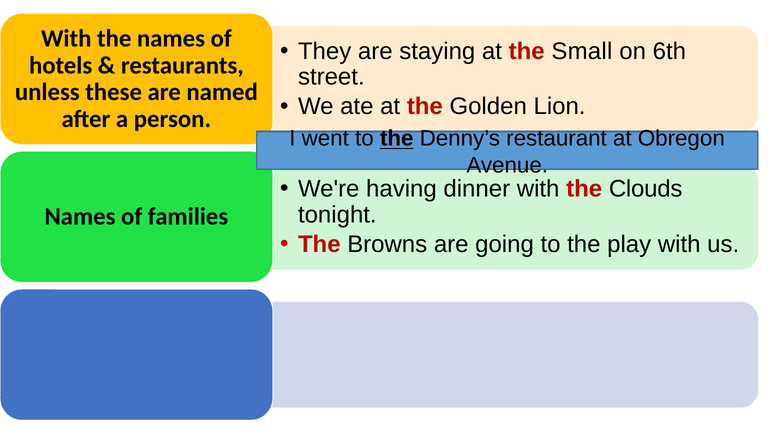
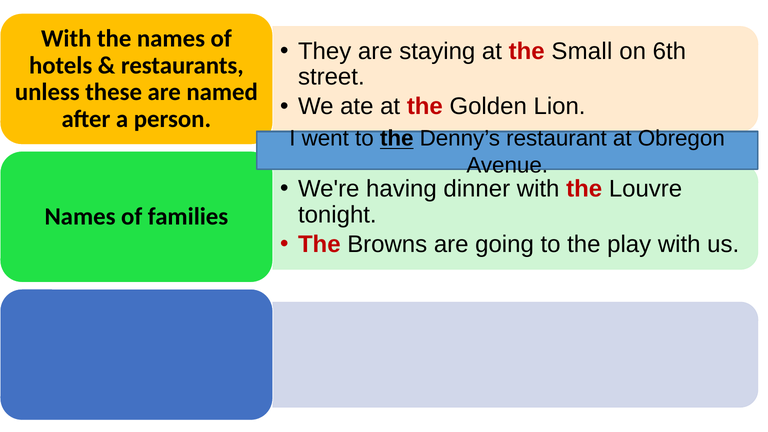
Clouds: Clouds -> Louvre
